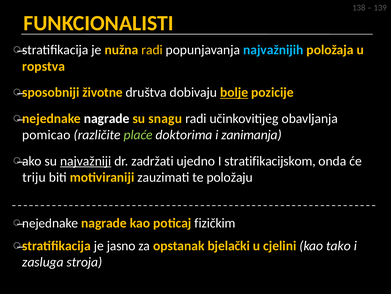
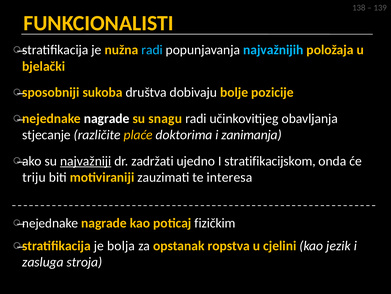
radi at (152, 50) colour: yellow -> light blue
ropstva: ropstva -> bjelački
životne: životne -> sukoba
bolje underline: present -> none
pomicao: pomicao -> stjecanje
plaće colour: light green -> yellow
položaju: položaju -> interesa
jasno: jasno -> bolja
bjelački: bjelački -> ropstva
tako: tako -> jezik
